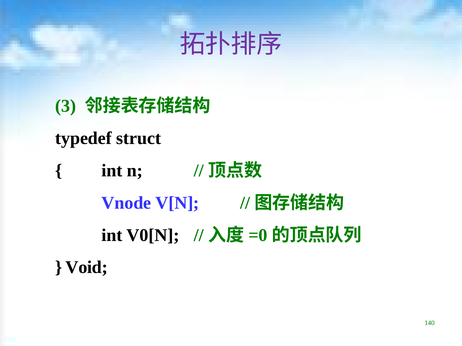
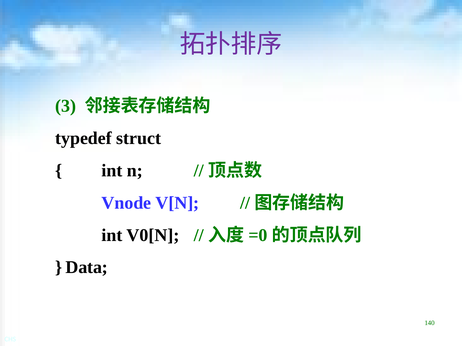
Void: Void -> Data
